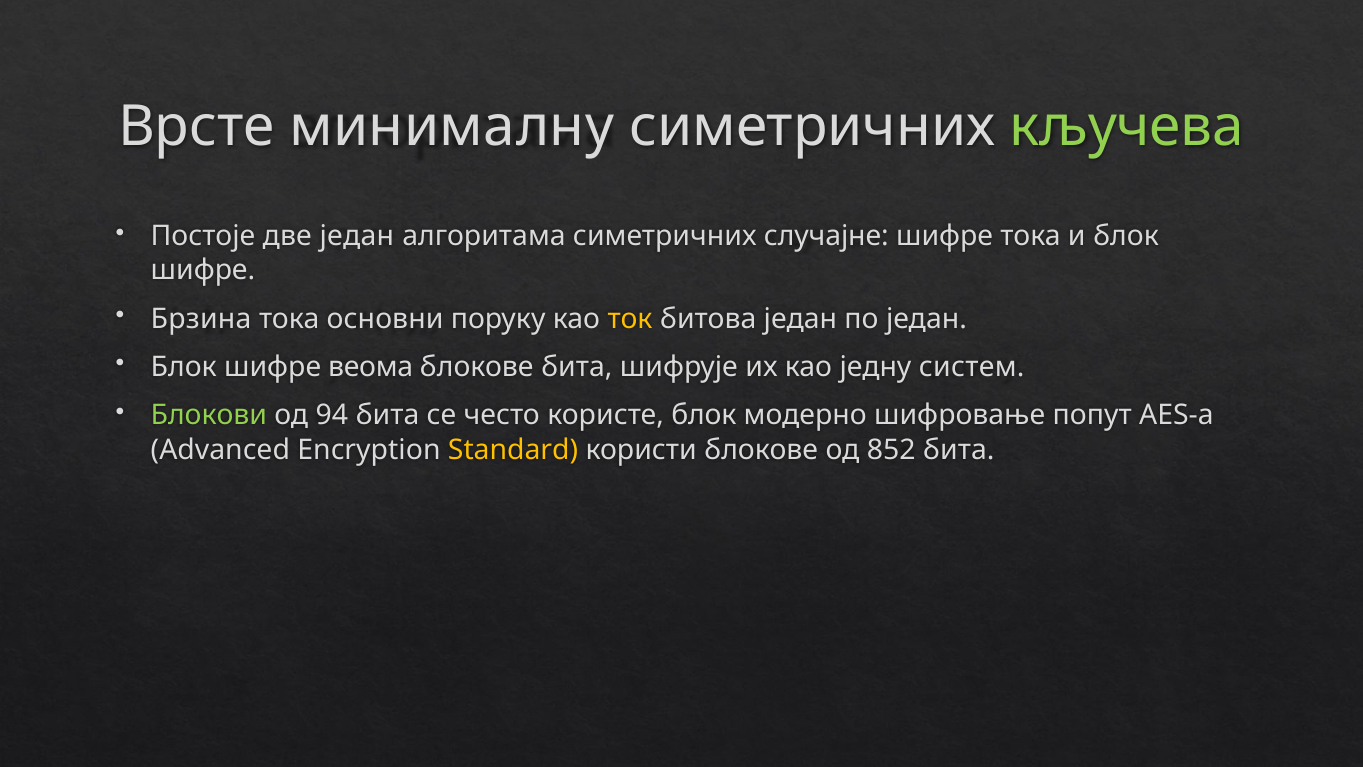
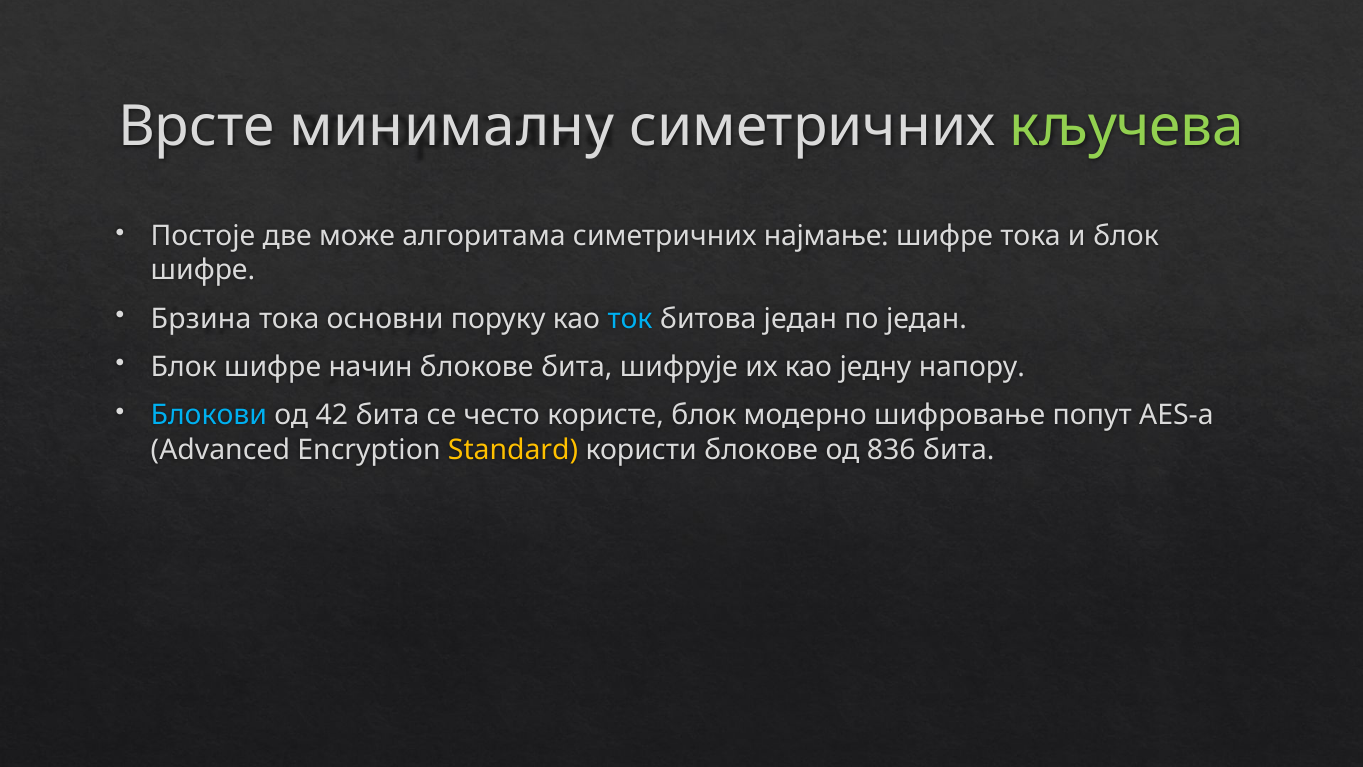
две један: један -> може
случајне: случајне -> најмање
ток colour: yellow -> light blue
веома: веома -> начин
систем: систем -> напору
Блокови colour: light green -> light blue
94: 94 -> 42
852: 852 -> 836
